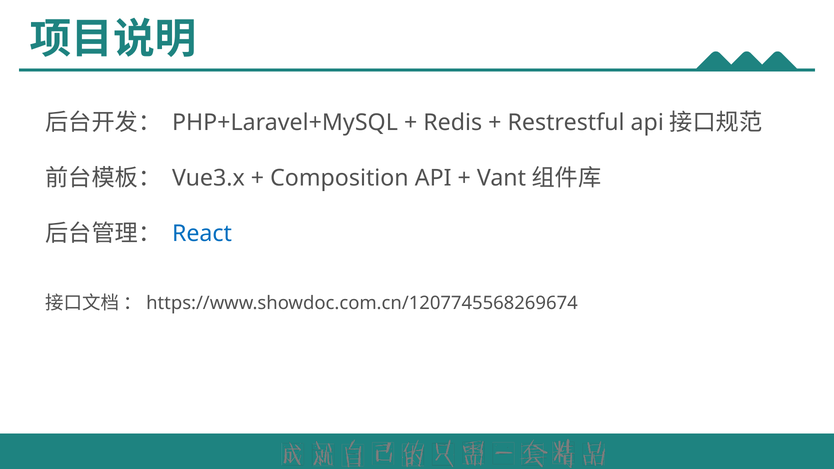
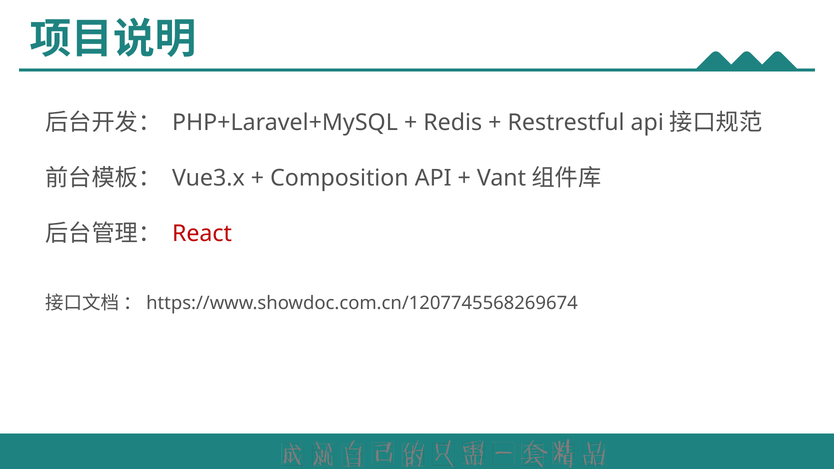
React colour: blue -> red
